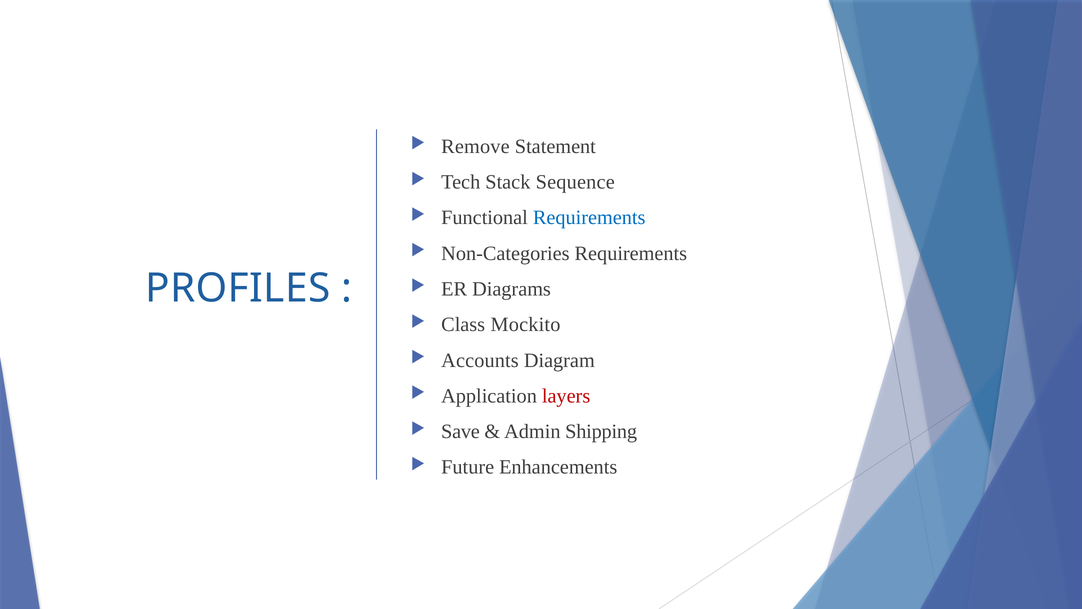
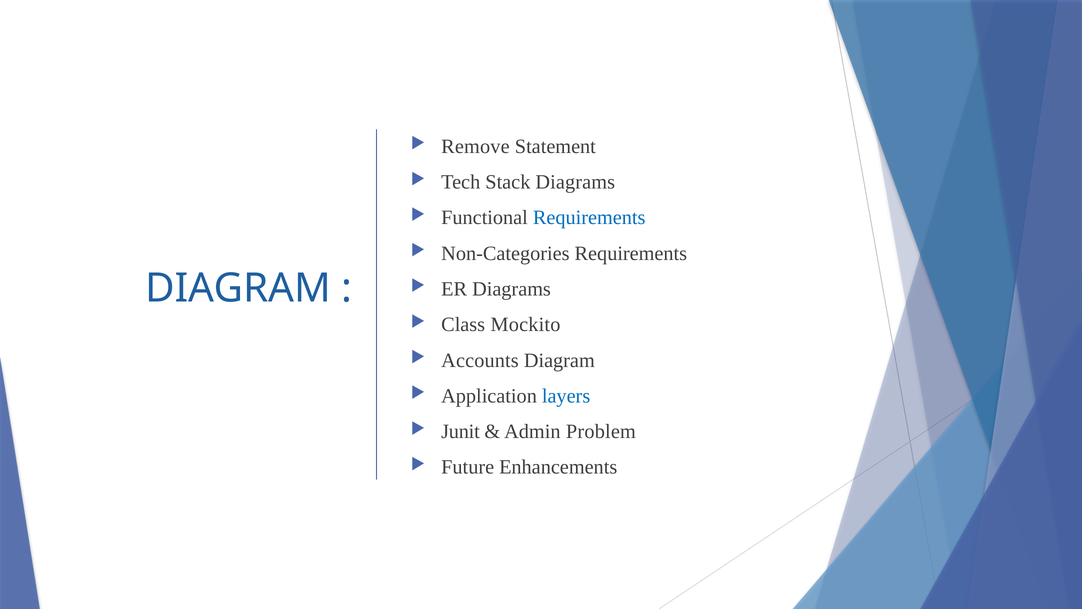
Stack Sequence: Sequence -> Diagrams
PROFILES at (238, 288): PROFILES -> DIAGRAM
layers colour: red -> blue
Save: Save -> Junit
Shipping: Shipping -> Problem
